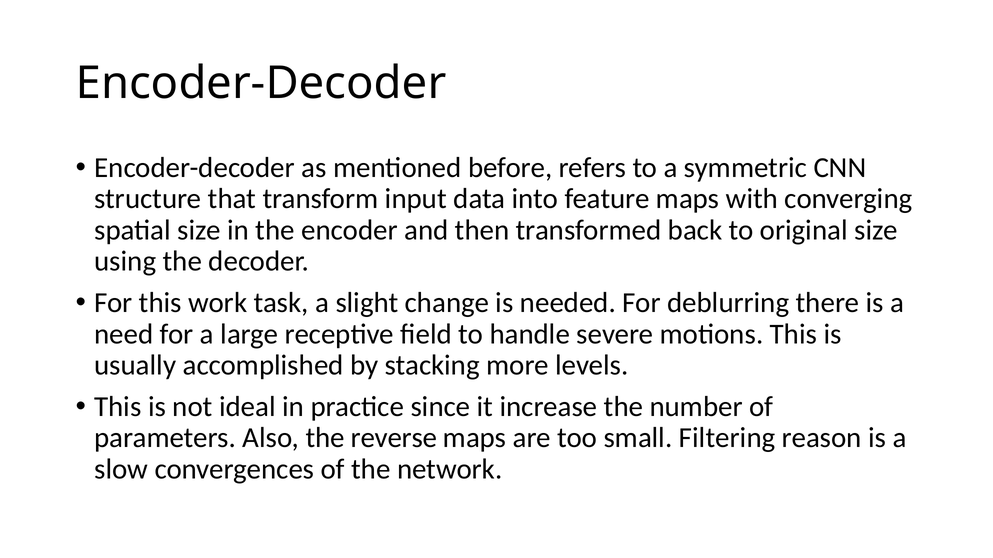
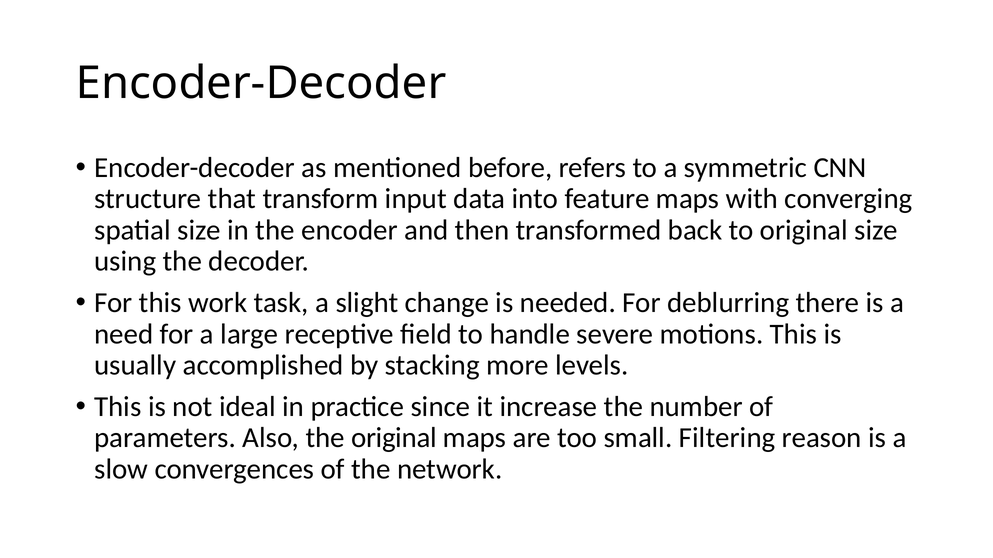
the reverse: reverse -> original
